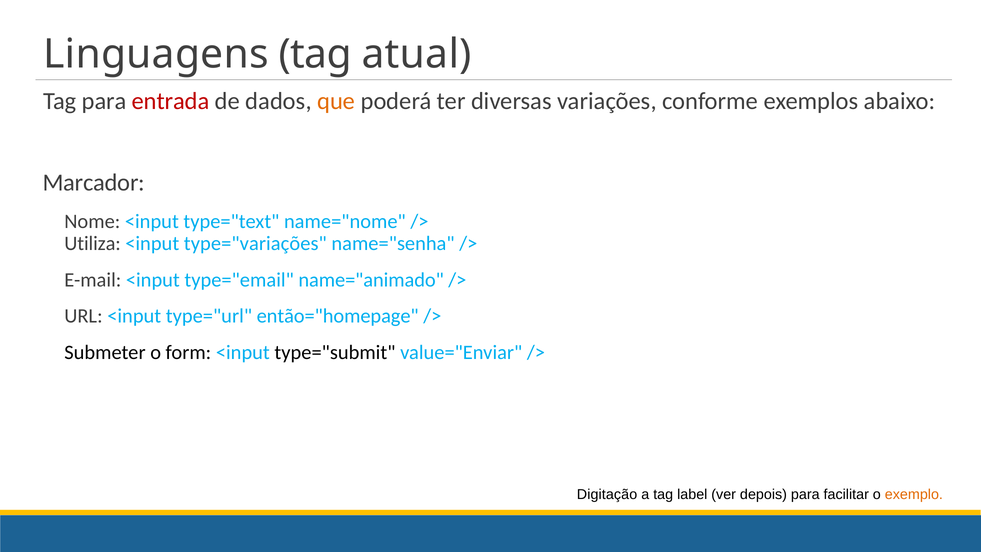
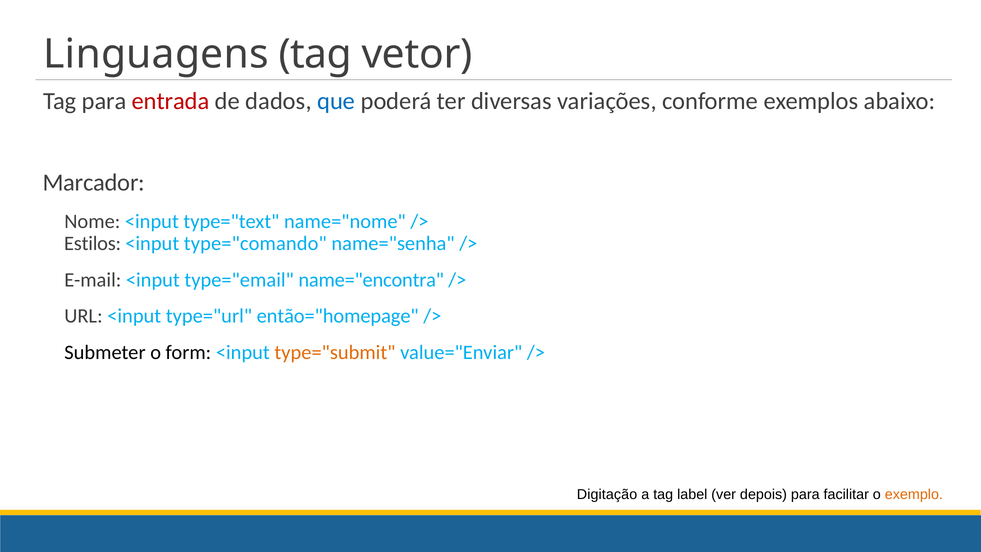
atual: atual -> vetor
que colour: orange -> blue
Utiliza: Utiliza -> Estilos
type="variações: type="variações -> type="comando
name="animado: name="animado -> name="encontra
type="submit colour: black -> orange
